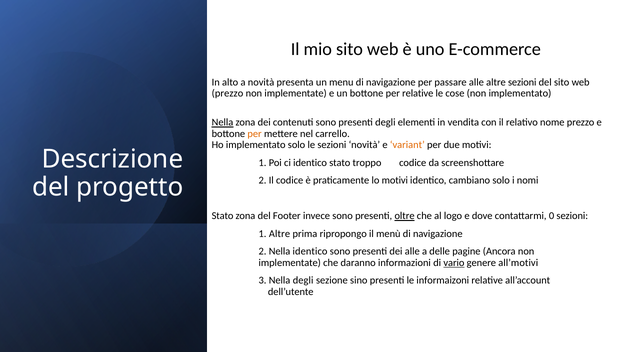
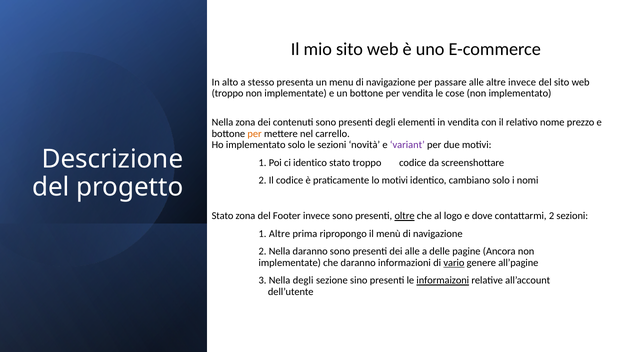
a novità: novità -> stesso
altre sezioni: sezioni -> invece
prezzo at (227, 93): prezzo -> troppo
per relative: relative -> vendita
Nella at (222, 122) underline: present -> none
variant colour: orange -> purple
contattarmi 0: 0 -> 2
Nella identico: identico -> daranno
all’motivi: all’motivi -> all’pagine
informaizoni underline: none -> present
